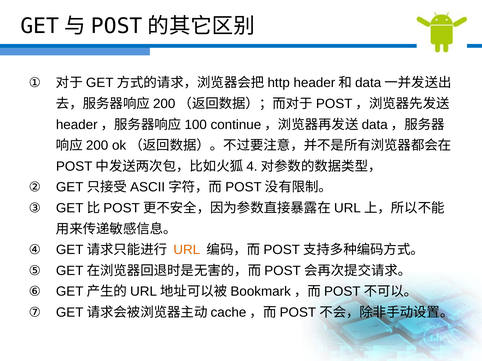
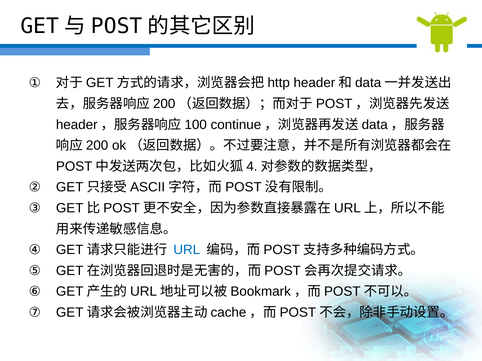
URL colour: orange -> blue
